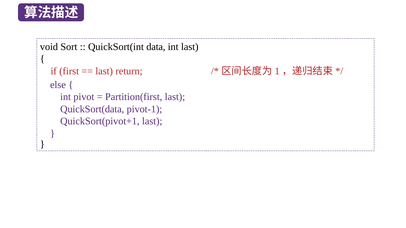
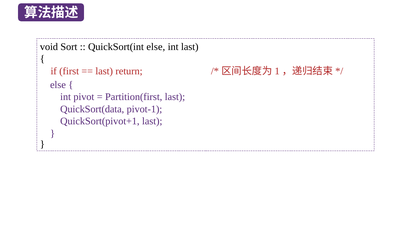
QuickSort(int data: data -> else
